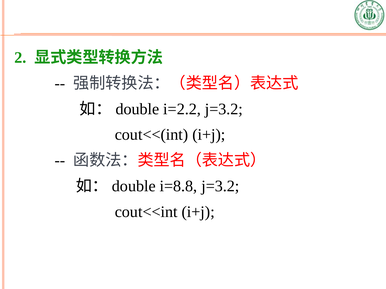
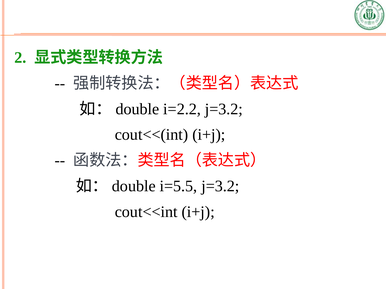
i=8.8: i=8.8 -> i=5.5
